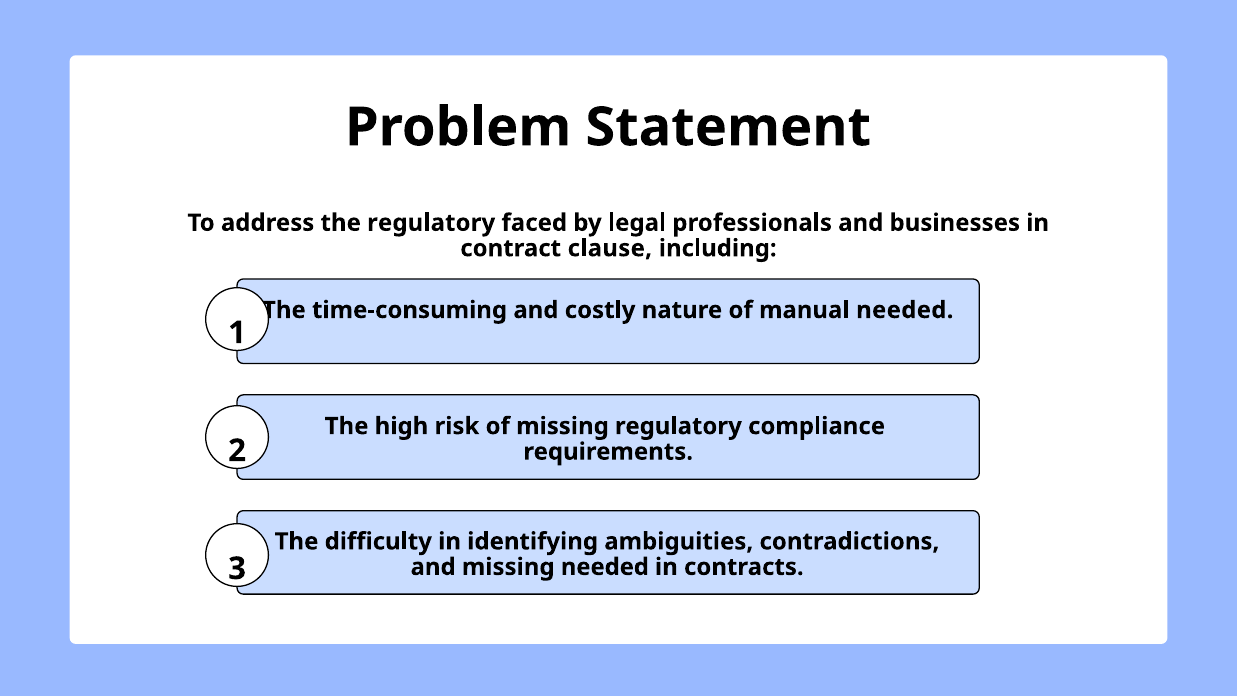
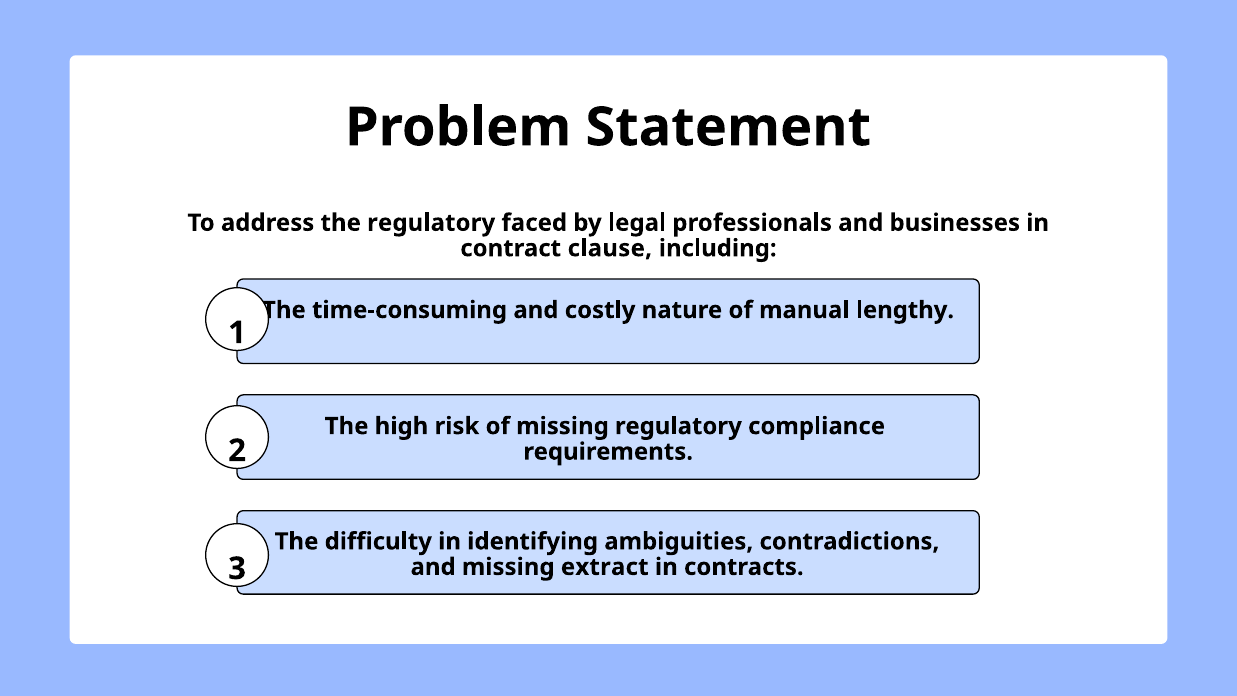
manual needed: needed -> lengthy
missing needed: needed -> extract
